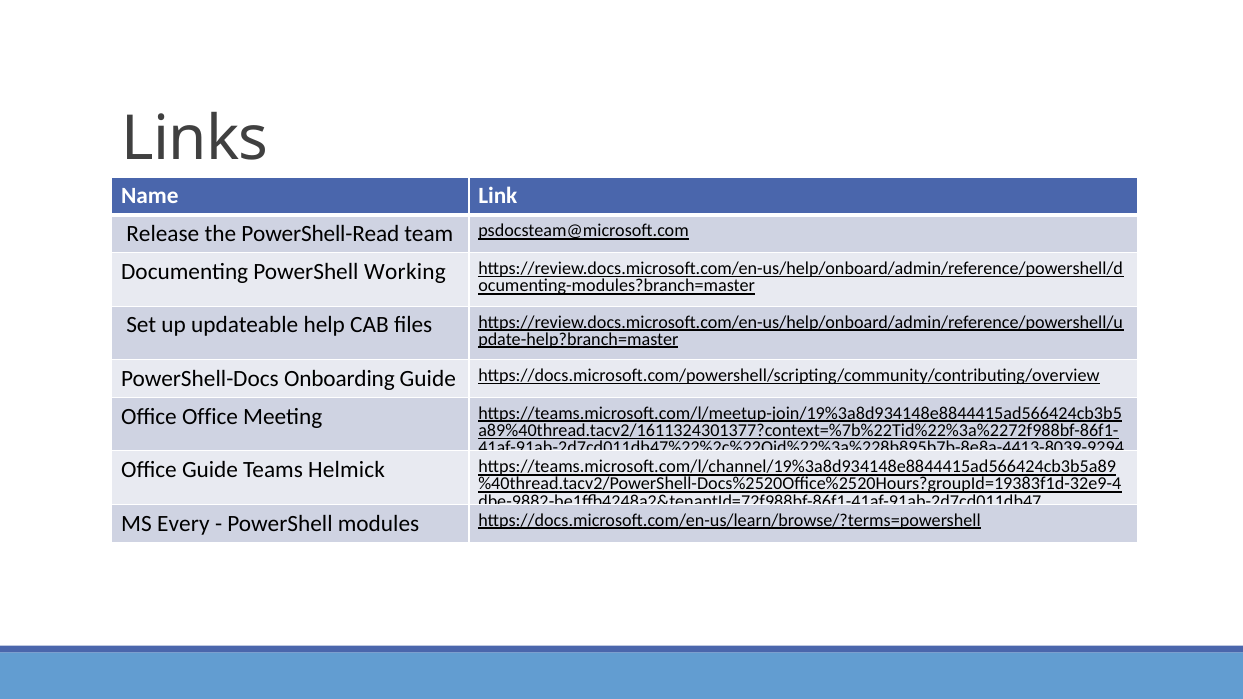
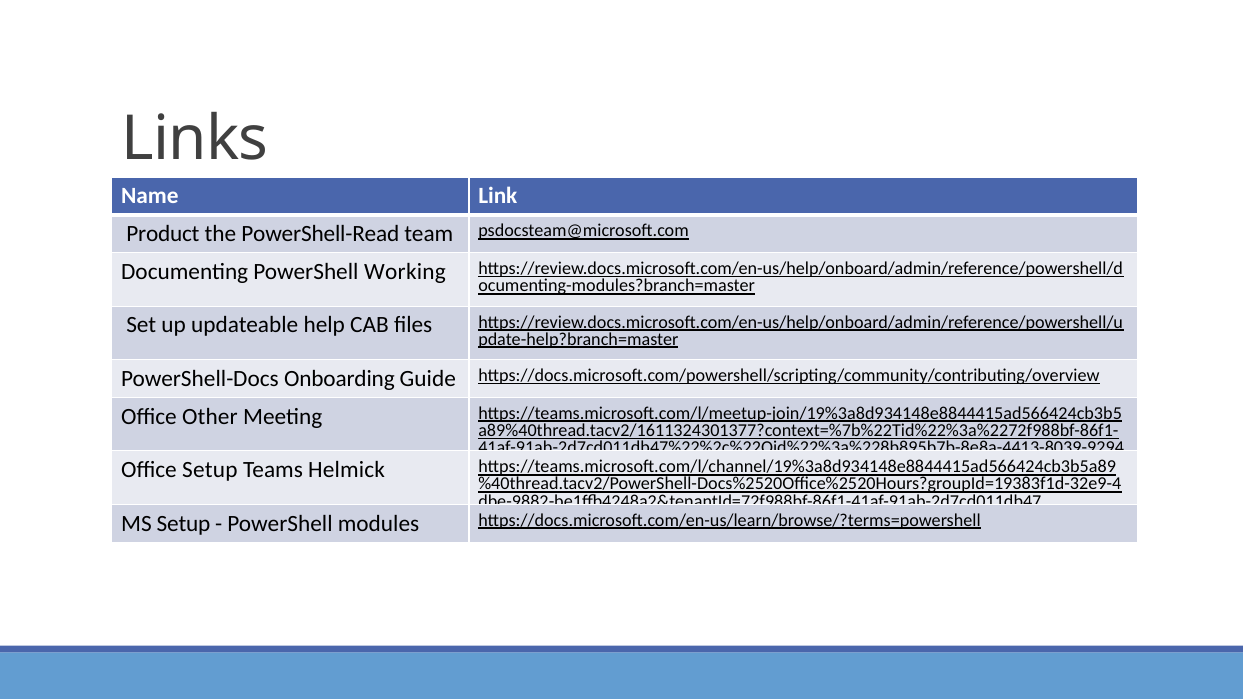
Release: Release -> Product
Office Office: Office -> Other
Office Guide: Guide -> Setup
MS Every: Every -> Setup
